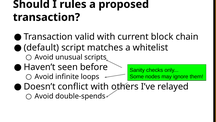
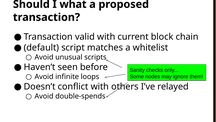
rules: rules -> what
